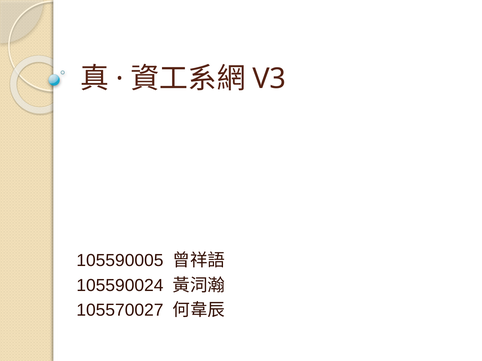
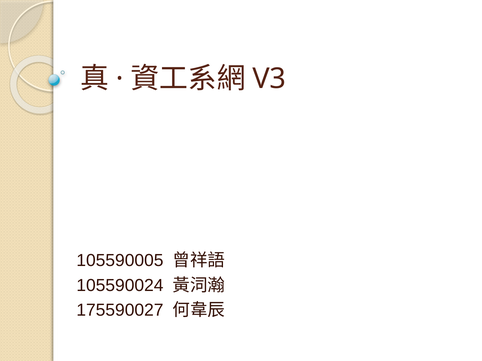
105570027: 105570027 -> 175590027
